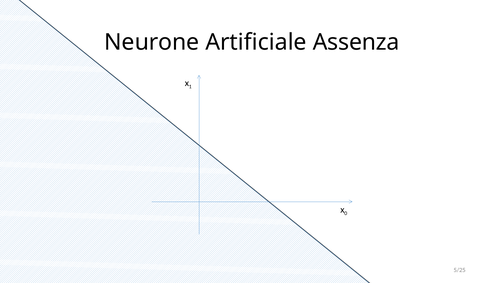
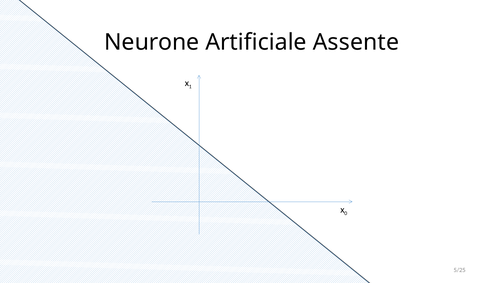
Assenza: Assenza -> Assente
